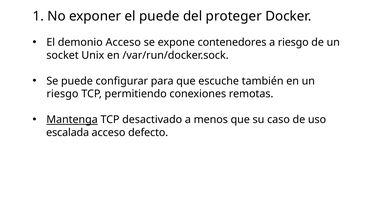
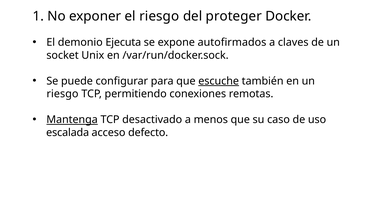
el puede: puede -> riesgo
demonio Acceso: Acceso -> Ejecuta
contenedores: contenedores -> autofirmados
a riesgo: riesgo -> claves
escuche underline: none -> present
